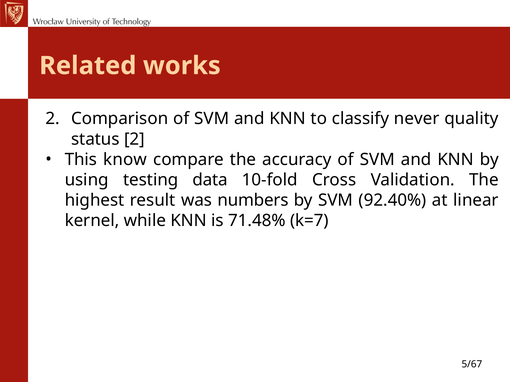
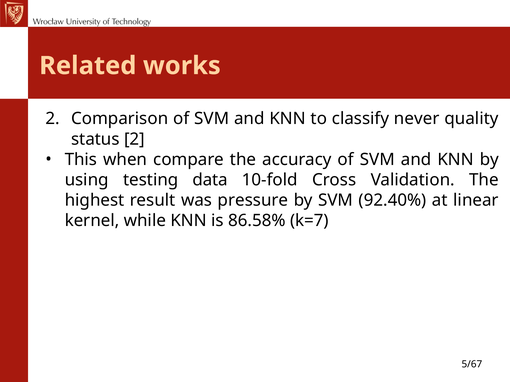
know: know -> when
numbers: numbers -> pressure
71.48%: 71.48% -> 86.58%
